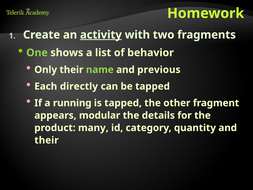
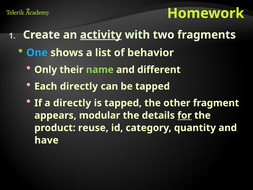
One colour: light green -> light blue
previous: previous -> different
a running: running -> directly
for underline: none -> present
many: many -> reuse
their at (47, 140): their -> have
